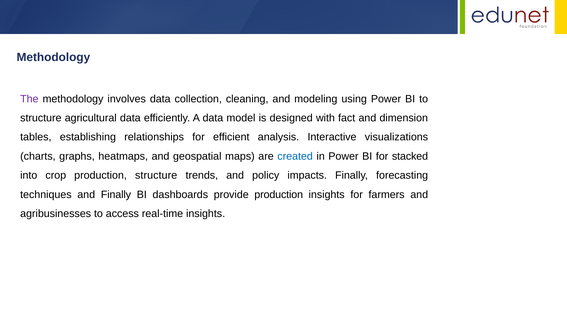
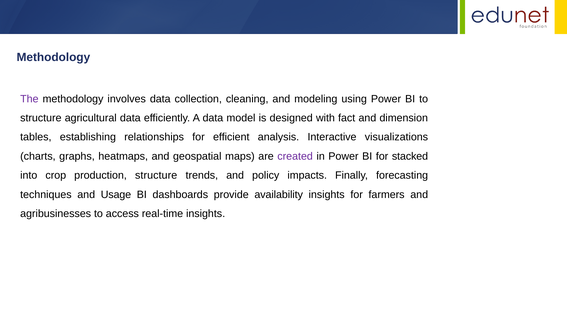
created colour: blue -> purple
and Finally: Finally -> Usage
provide production: production -> availability
